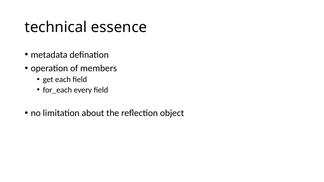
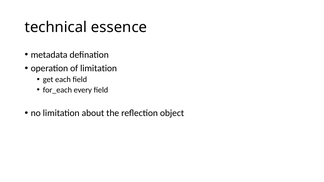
of members: members -> limitation
